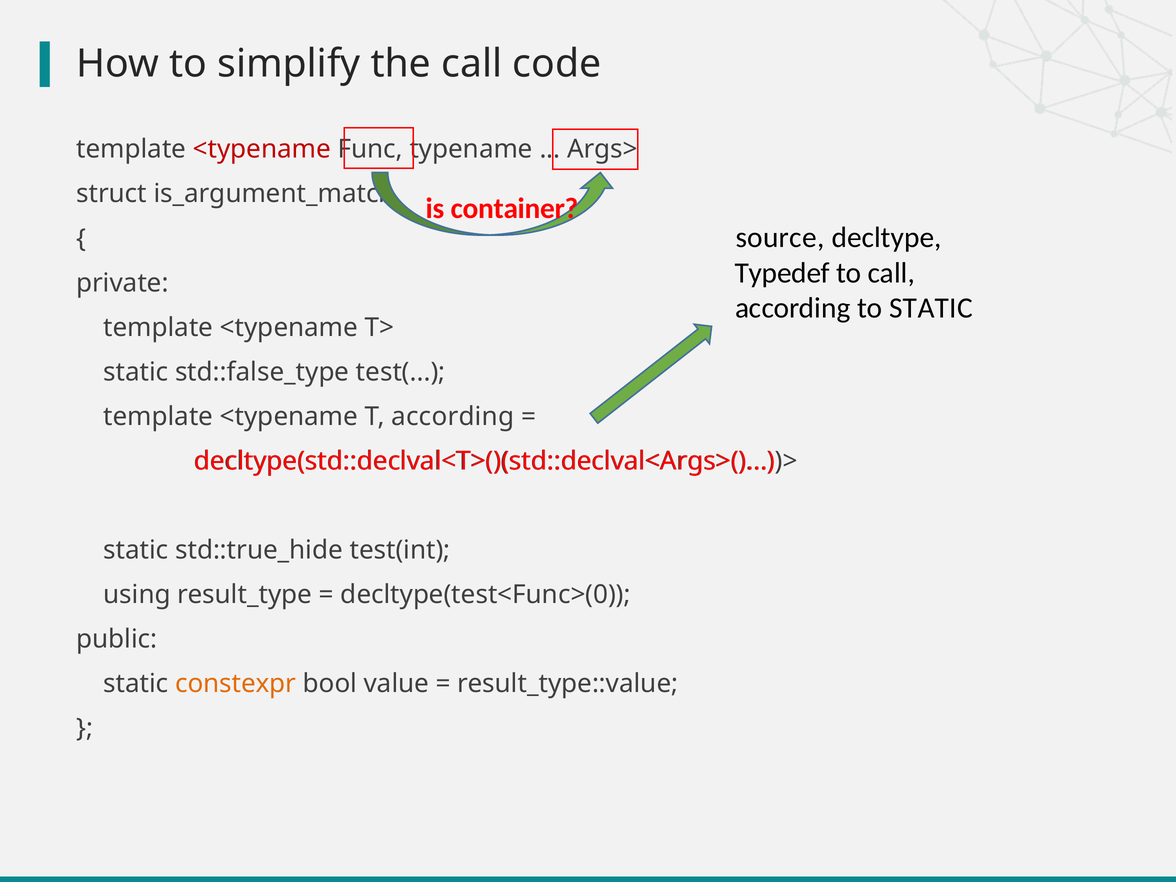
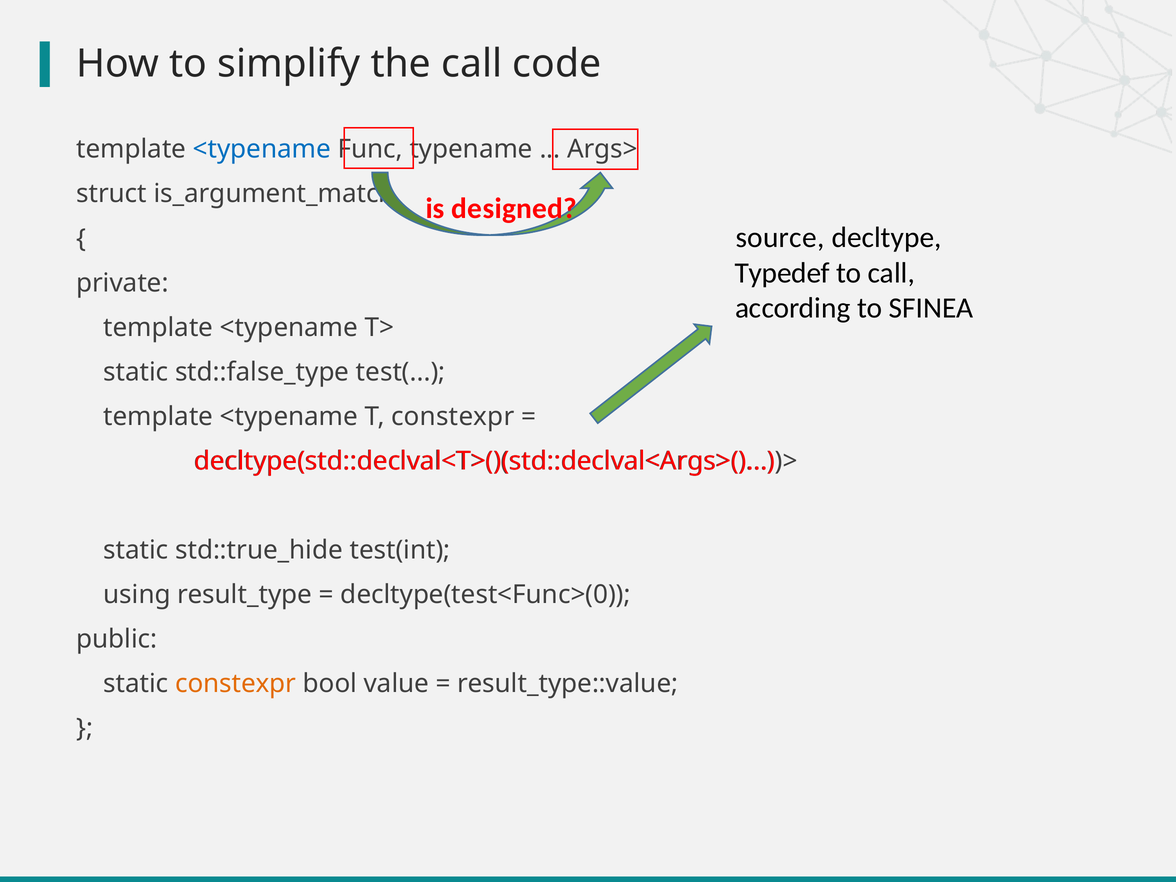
<typename at (262, 149) colour: red -> blue
container: container -> designed
to STATIC: STATIC -> SFINEA
T according: according -> constexpr
